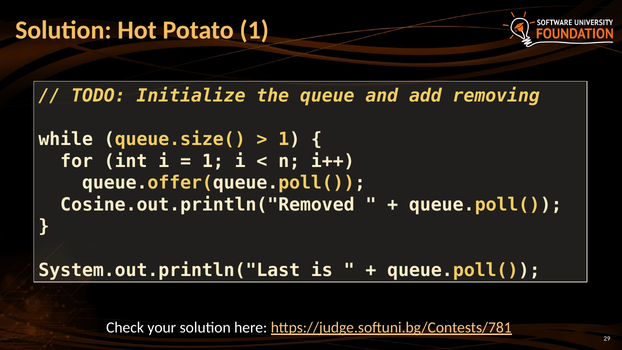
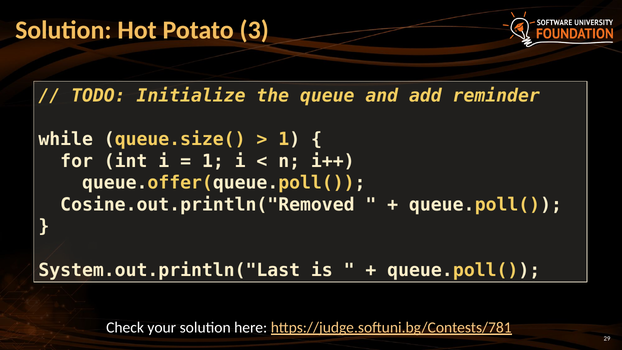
Potato 1: 1 -> 3
removing: removing -> reminder
